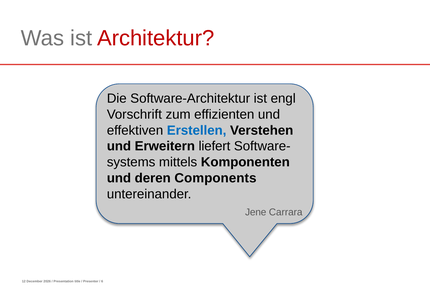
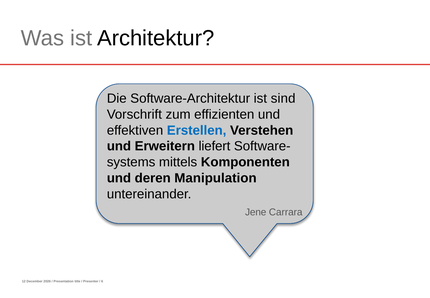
Architektur colour: red -> black
engl: engl -> sind
Components: Components -> Manipulation
